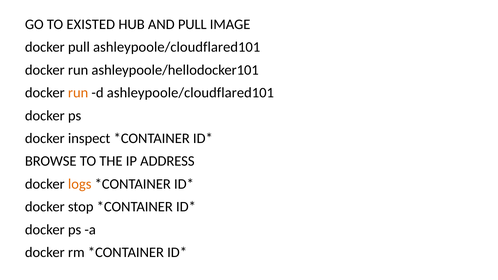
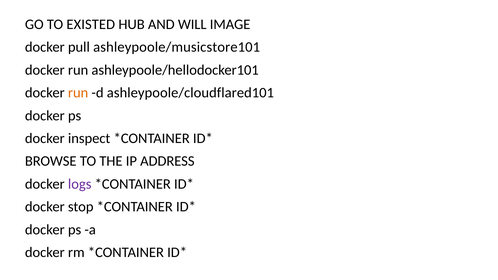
AND PULL: PULL -> WILL
pull ashleypoole/cloudflared101: ashleypoole/cloudflared101 -> ashleypoole/musicstore101
logs colour: orange -> purple
